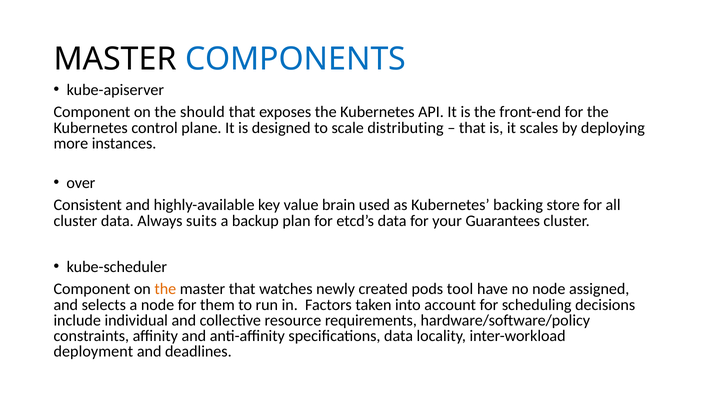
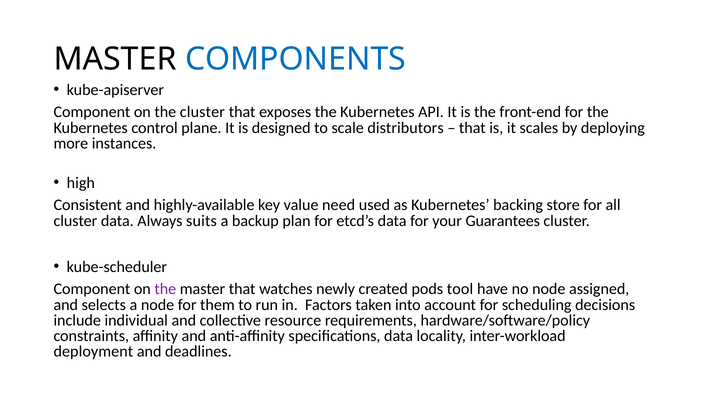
the should: should -> cluster
distributing: distributing -> distributors
over: over -> high
brain: brain -> need
the at (165, 289) colour: orange -> purple
